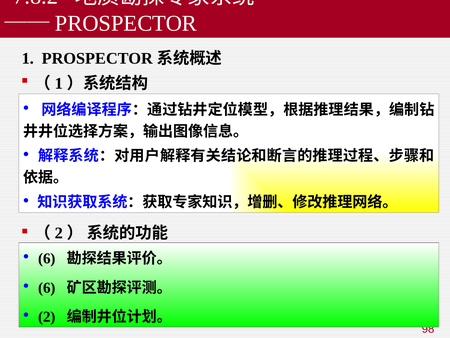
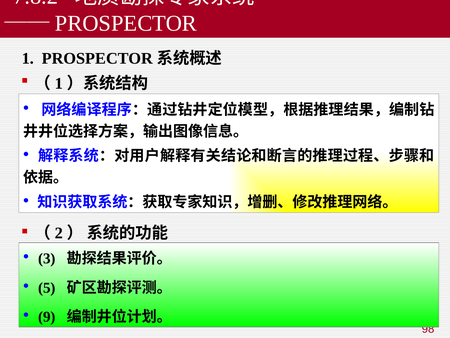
6 at (47, 258): 6 -> 3
6 at (47, 287): 6 -> 5
2: 2 -> 9
